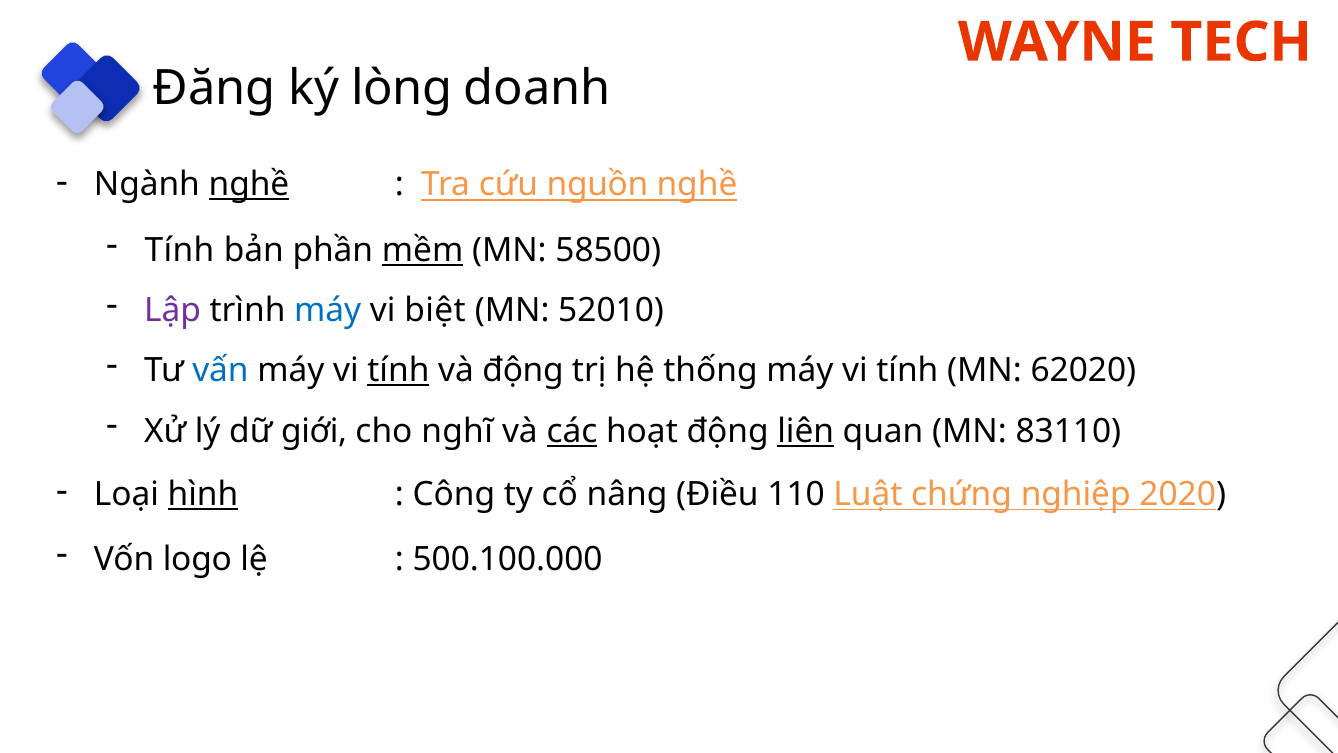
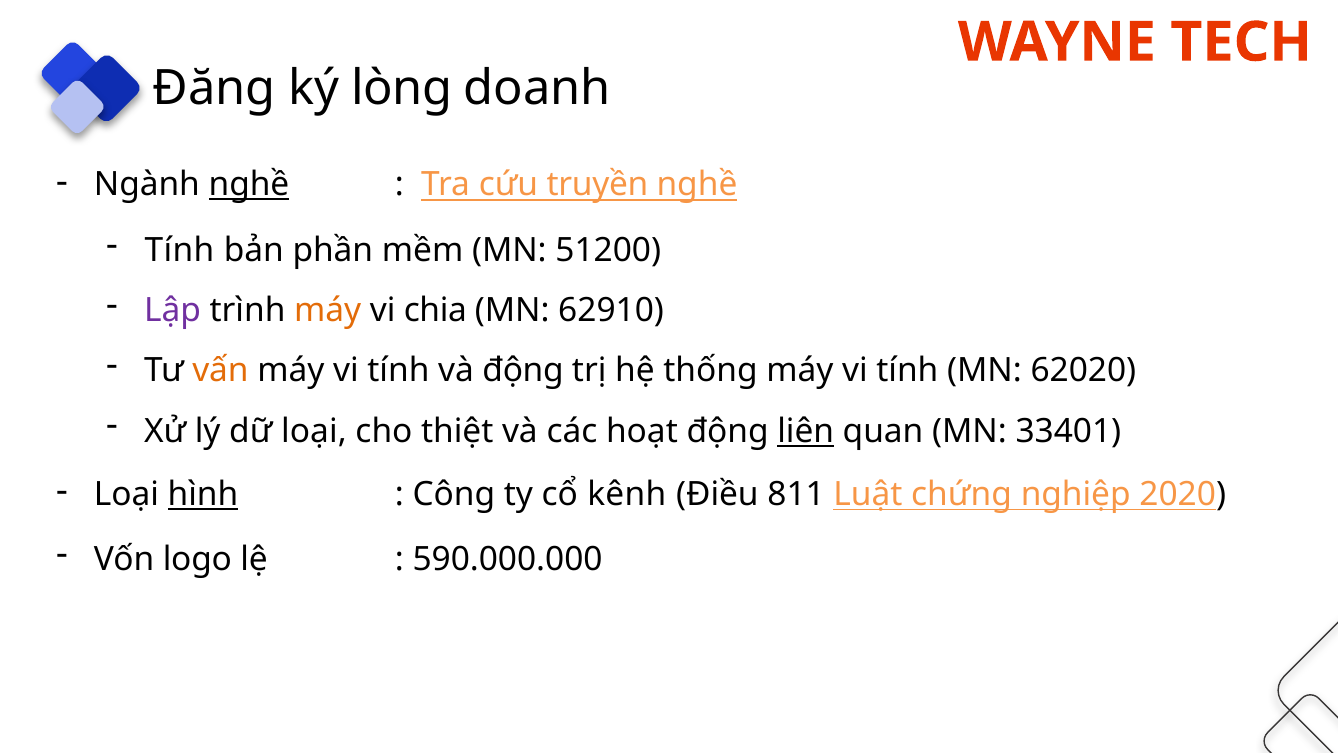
nguồn: nguồn -> truyền
mềm underline: present -> none
58500: 58500 -> 51200
máy at (328, 311) colour: blue -> orange
biệt: biệt -> chia
52010: 52010 -> 62910
vấn colour: blue -> orange
tính at (398, 371) underline: present -> none
dữ giới: giới -> loại
nghĩ: nghĩ -> thiệt
các underline: present -> none
83110: 83110 -> 33401
nâng: nâng -> kênh
110: 110 -> 811
500.100.000: 500.100.000 -> 590.000.000
